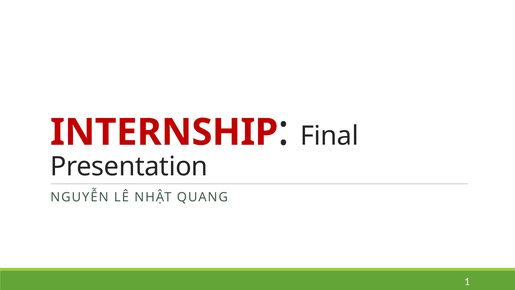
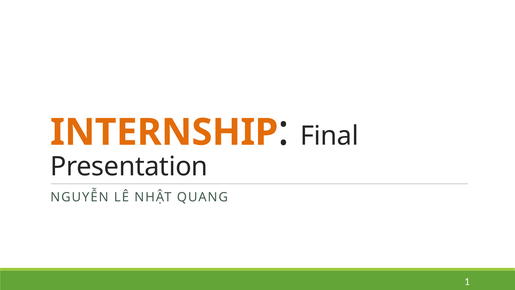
INTERNSHIP colour: red -> orange
